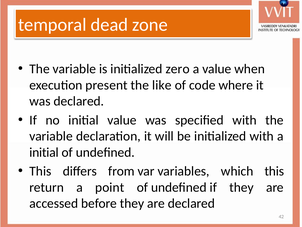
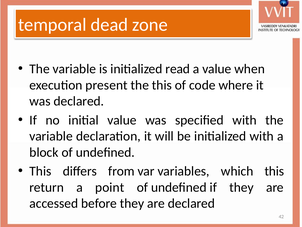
zero: zero -> read
the like: like -> this
initial at (44, 152): initial -> block
